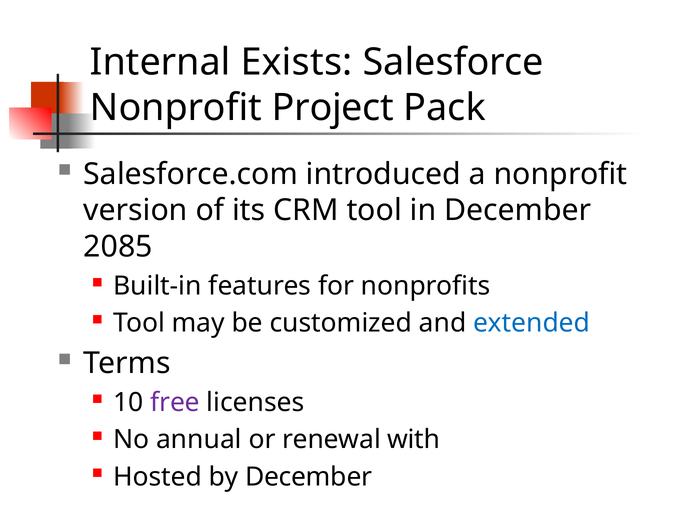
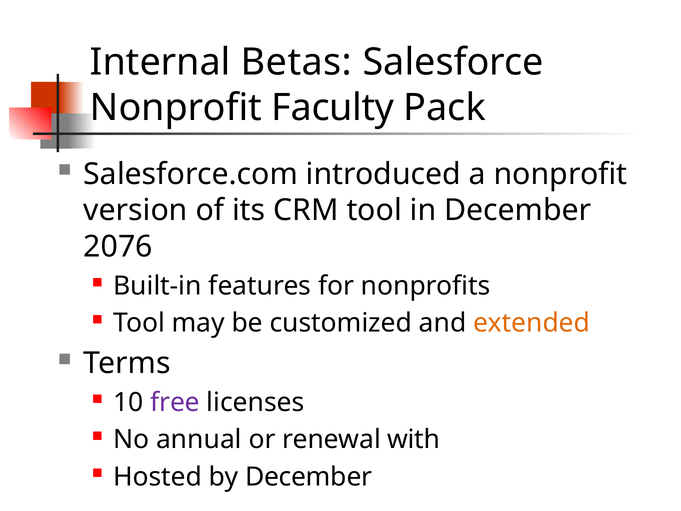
Exists: Exists -> Betas
Project: Project -> Faculty
2085: 2085 -> 2076
extended colour: blue -> orange
